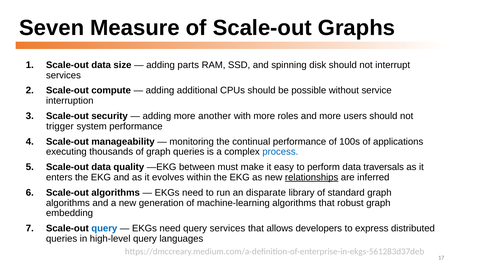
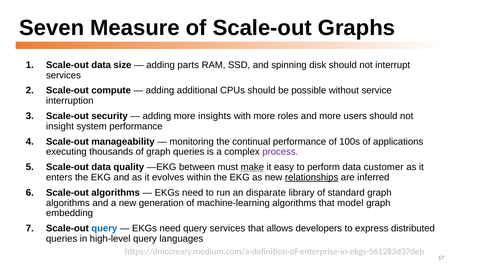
another: another -> insights
trigger: trigger -> insight
process colour: blue -> purple
make underline: none -> present
traversals: traversals -> customer
robust: robust -> model
